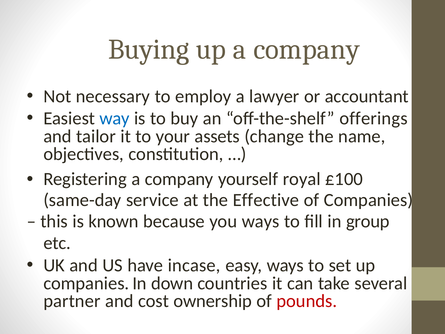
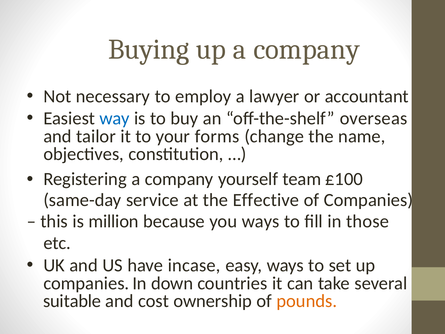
offerings: offerings -> overseas
assets: assets -> forms
royal: royal -> team
known: known -> million
group: group -> those
partner: partner -> suitable
pounds colour: red -> orange
